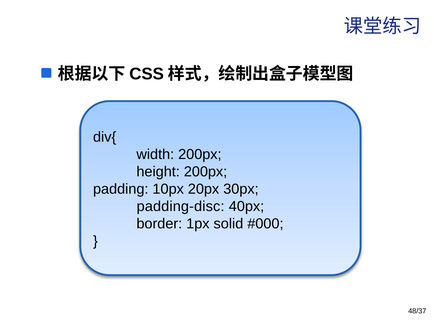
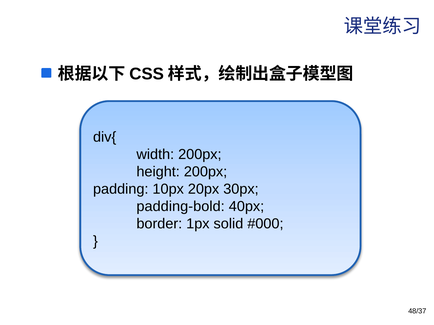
padding-disc: padding-disc -> padding-bold
